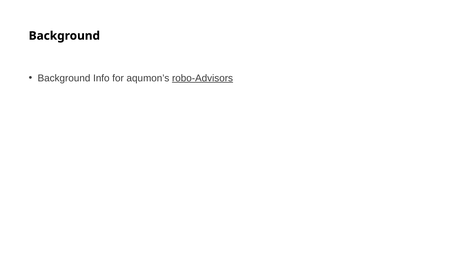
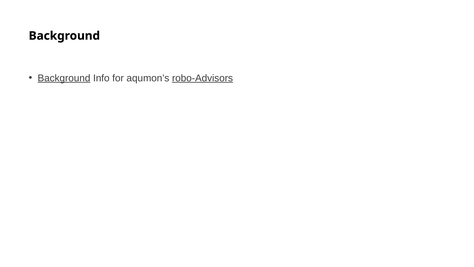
Background at (64, 78) underline: none -> present
